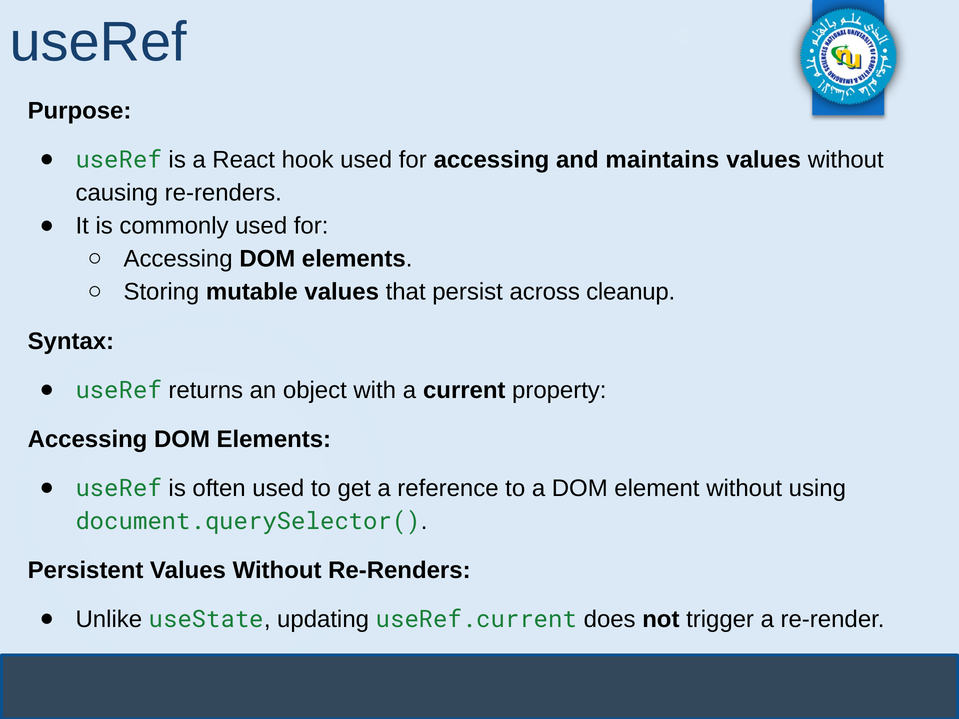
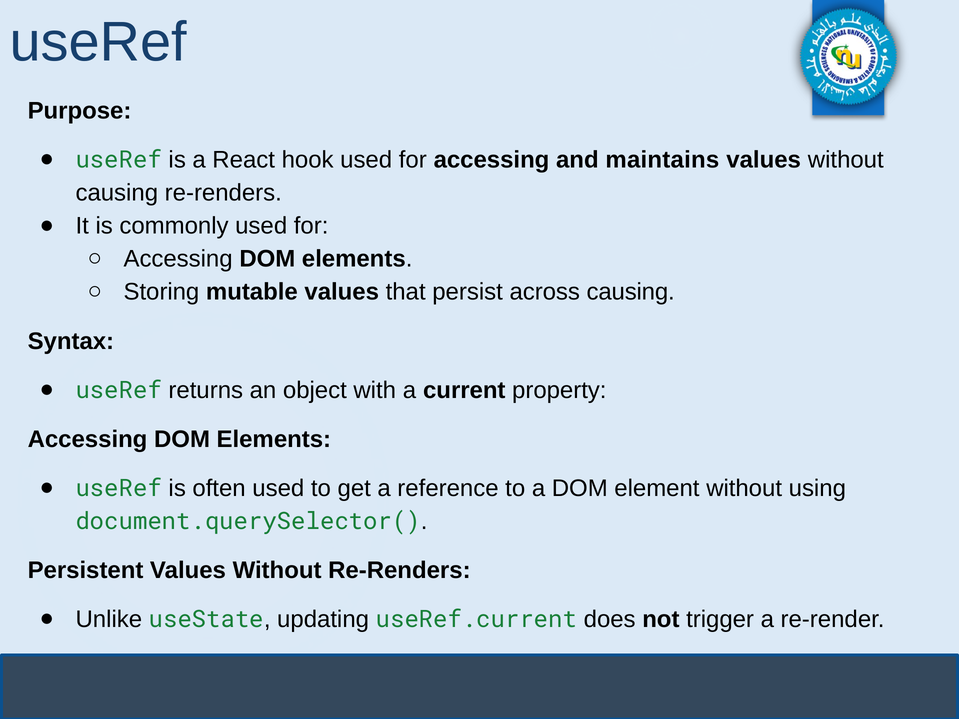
across cleanup: cleanup -> causing
